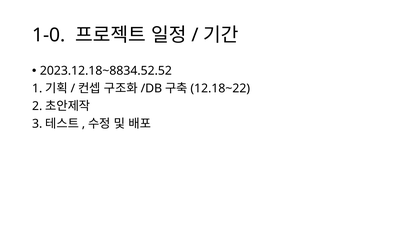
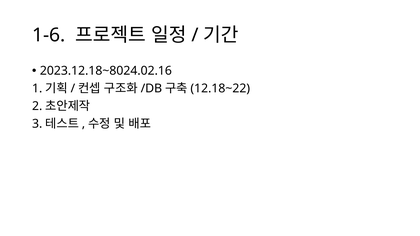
1-0: 1-0 -> 1-6
2023.12.18~8834.52.52: 2023.12.18~8834.52.52 -> 2023.12.18~8024.02.16
